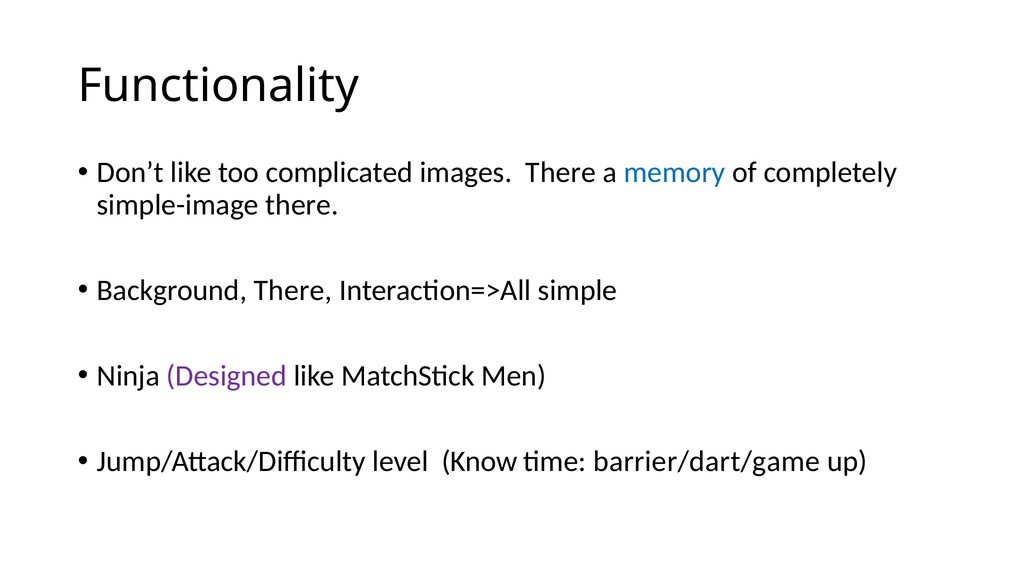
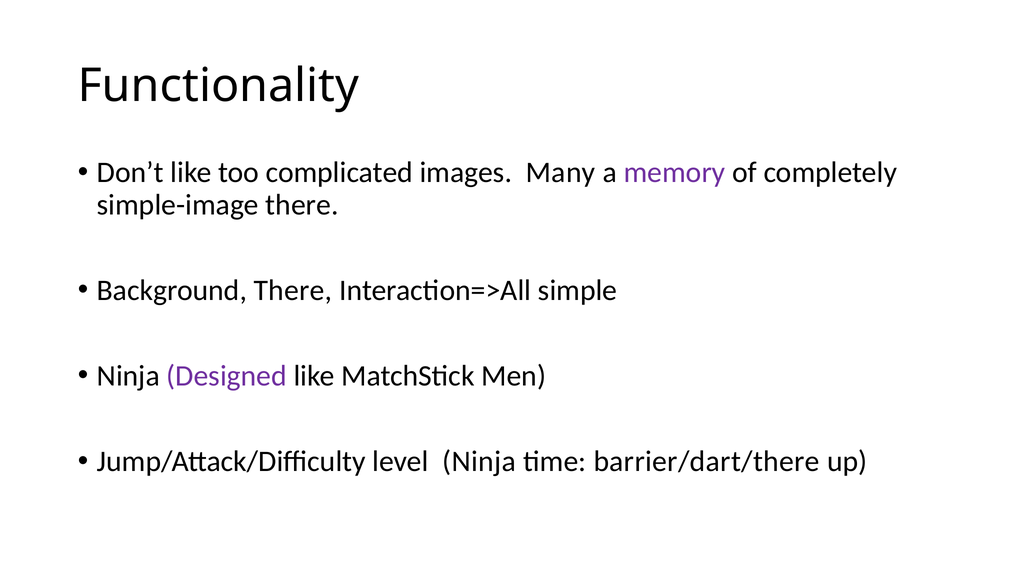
images There: There -> Many
memory colour: blue -> purple
level Know: Know -> Ninja
barrier/dart/game: barrier/dart/game -> barrier/dart/there
